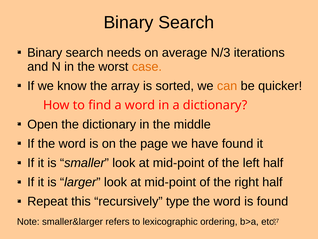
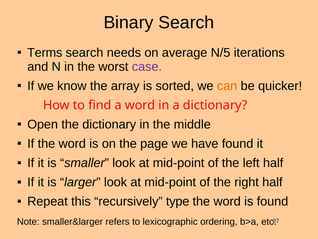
Binary at (45, 53): Binary -> Terms
N/3: N/3 -> N/5
case colour: orange -> purple
